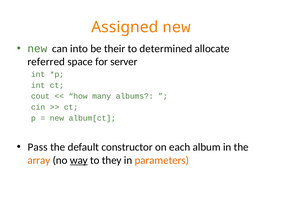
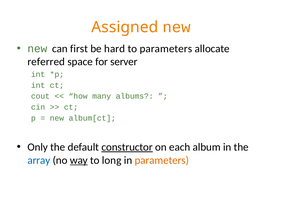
into: into -> first
their: their -> hard
to determined: determined -> parameters
Pass: Pass -> Only
constructor underline: none -> present
array colour: orange -> blue
they: they -> long
